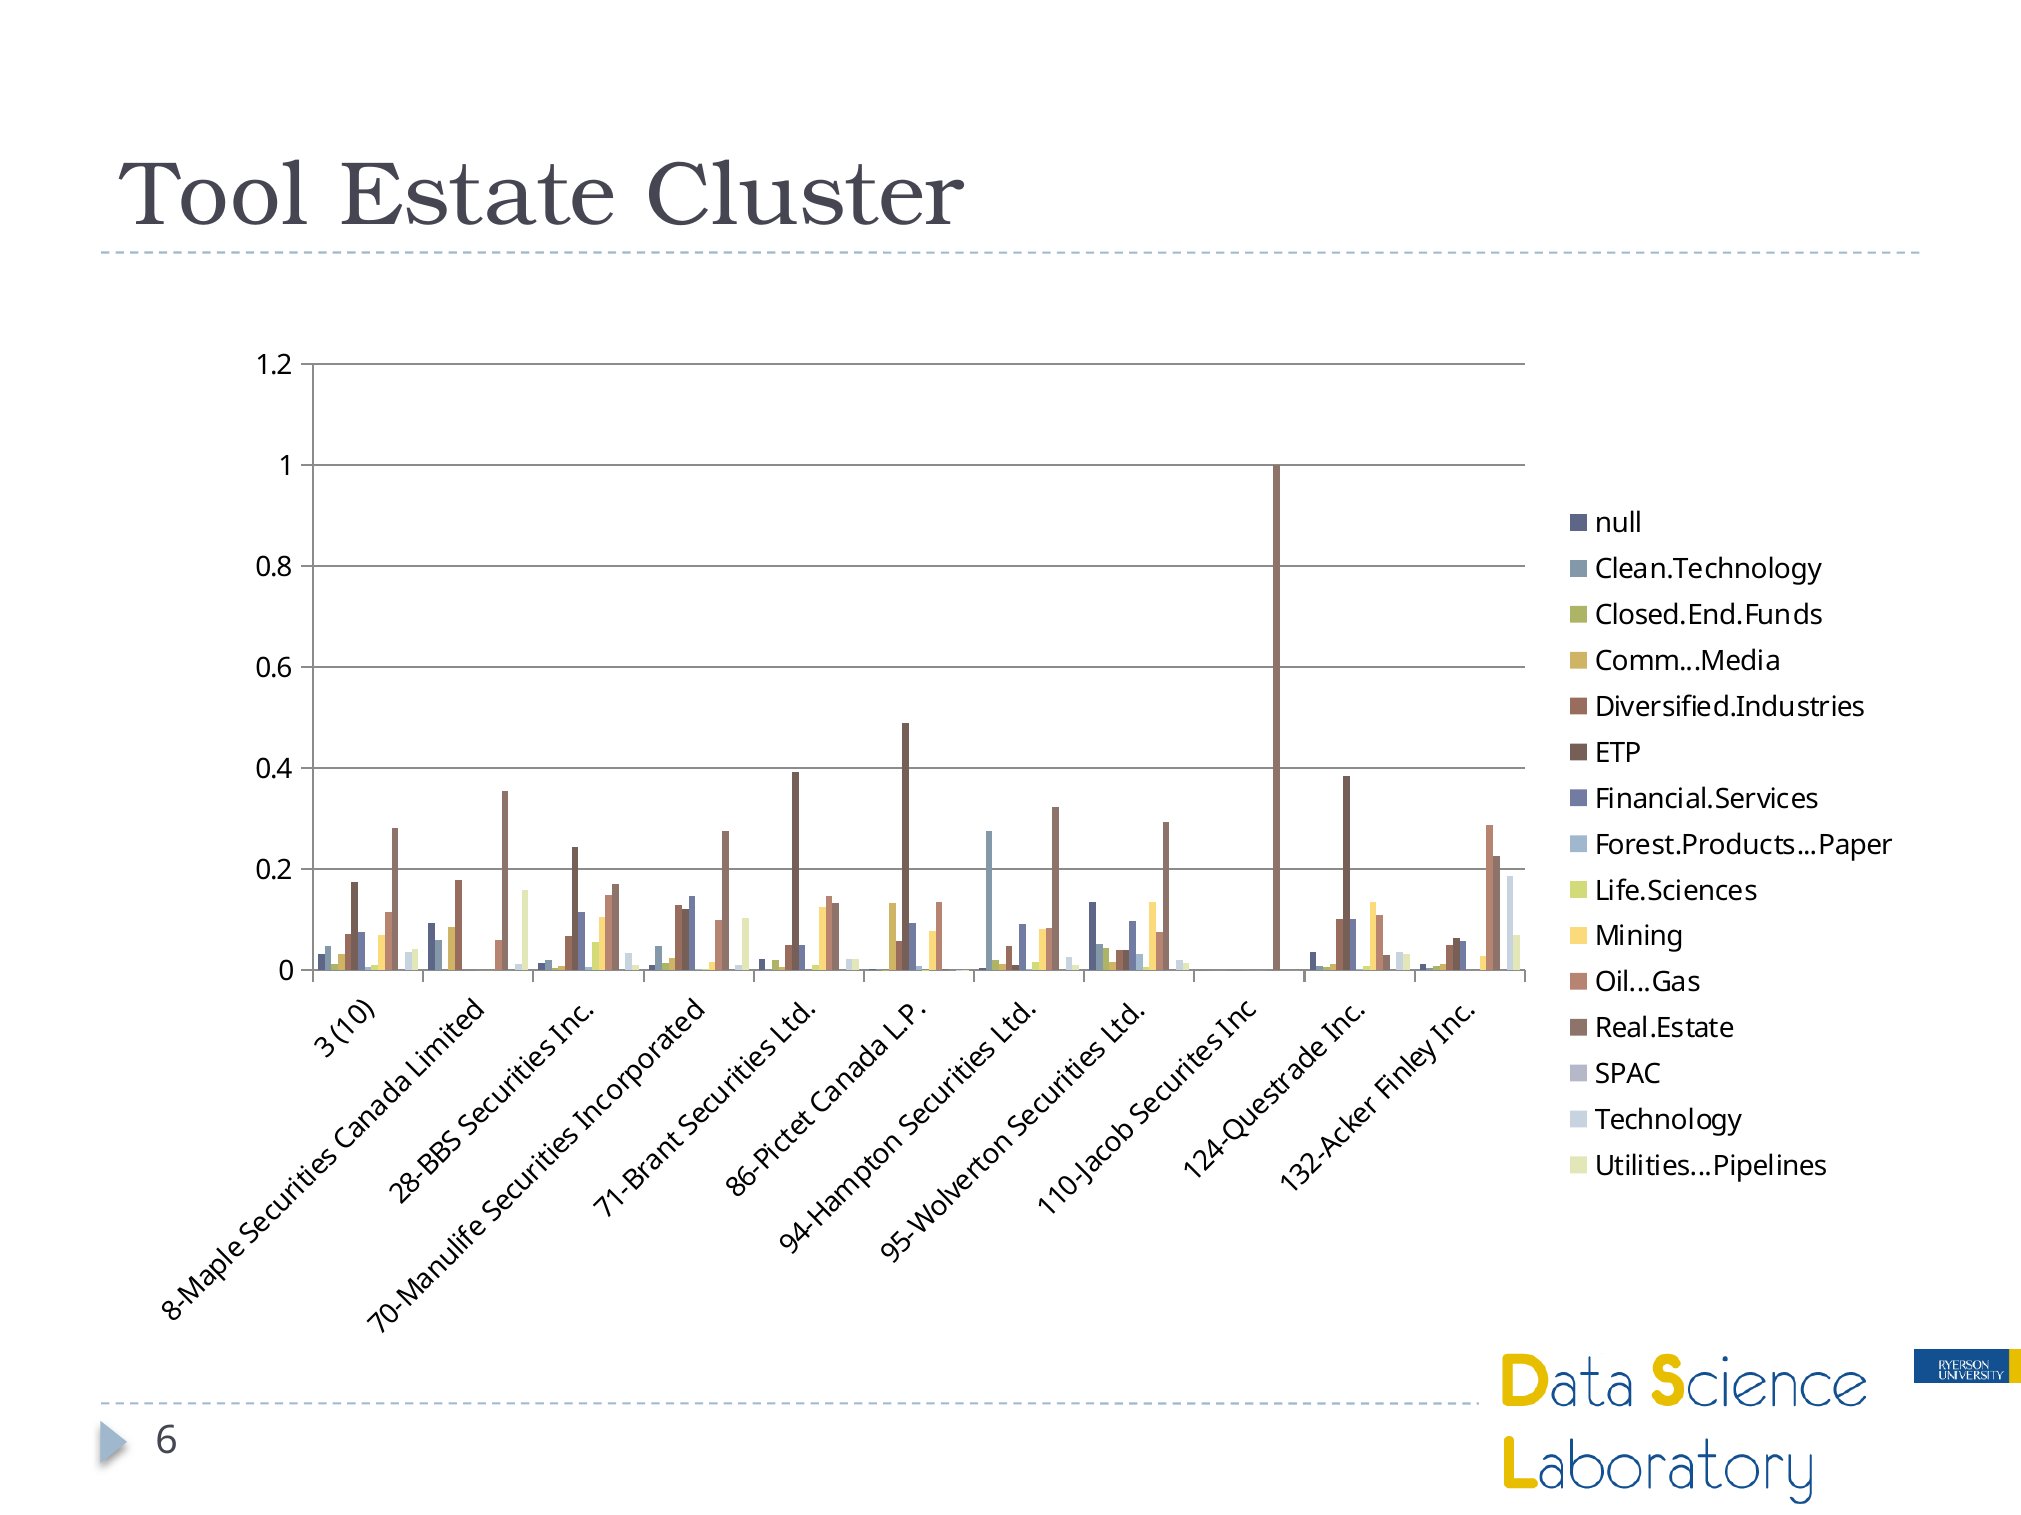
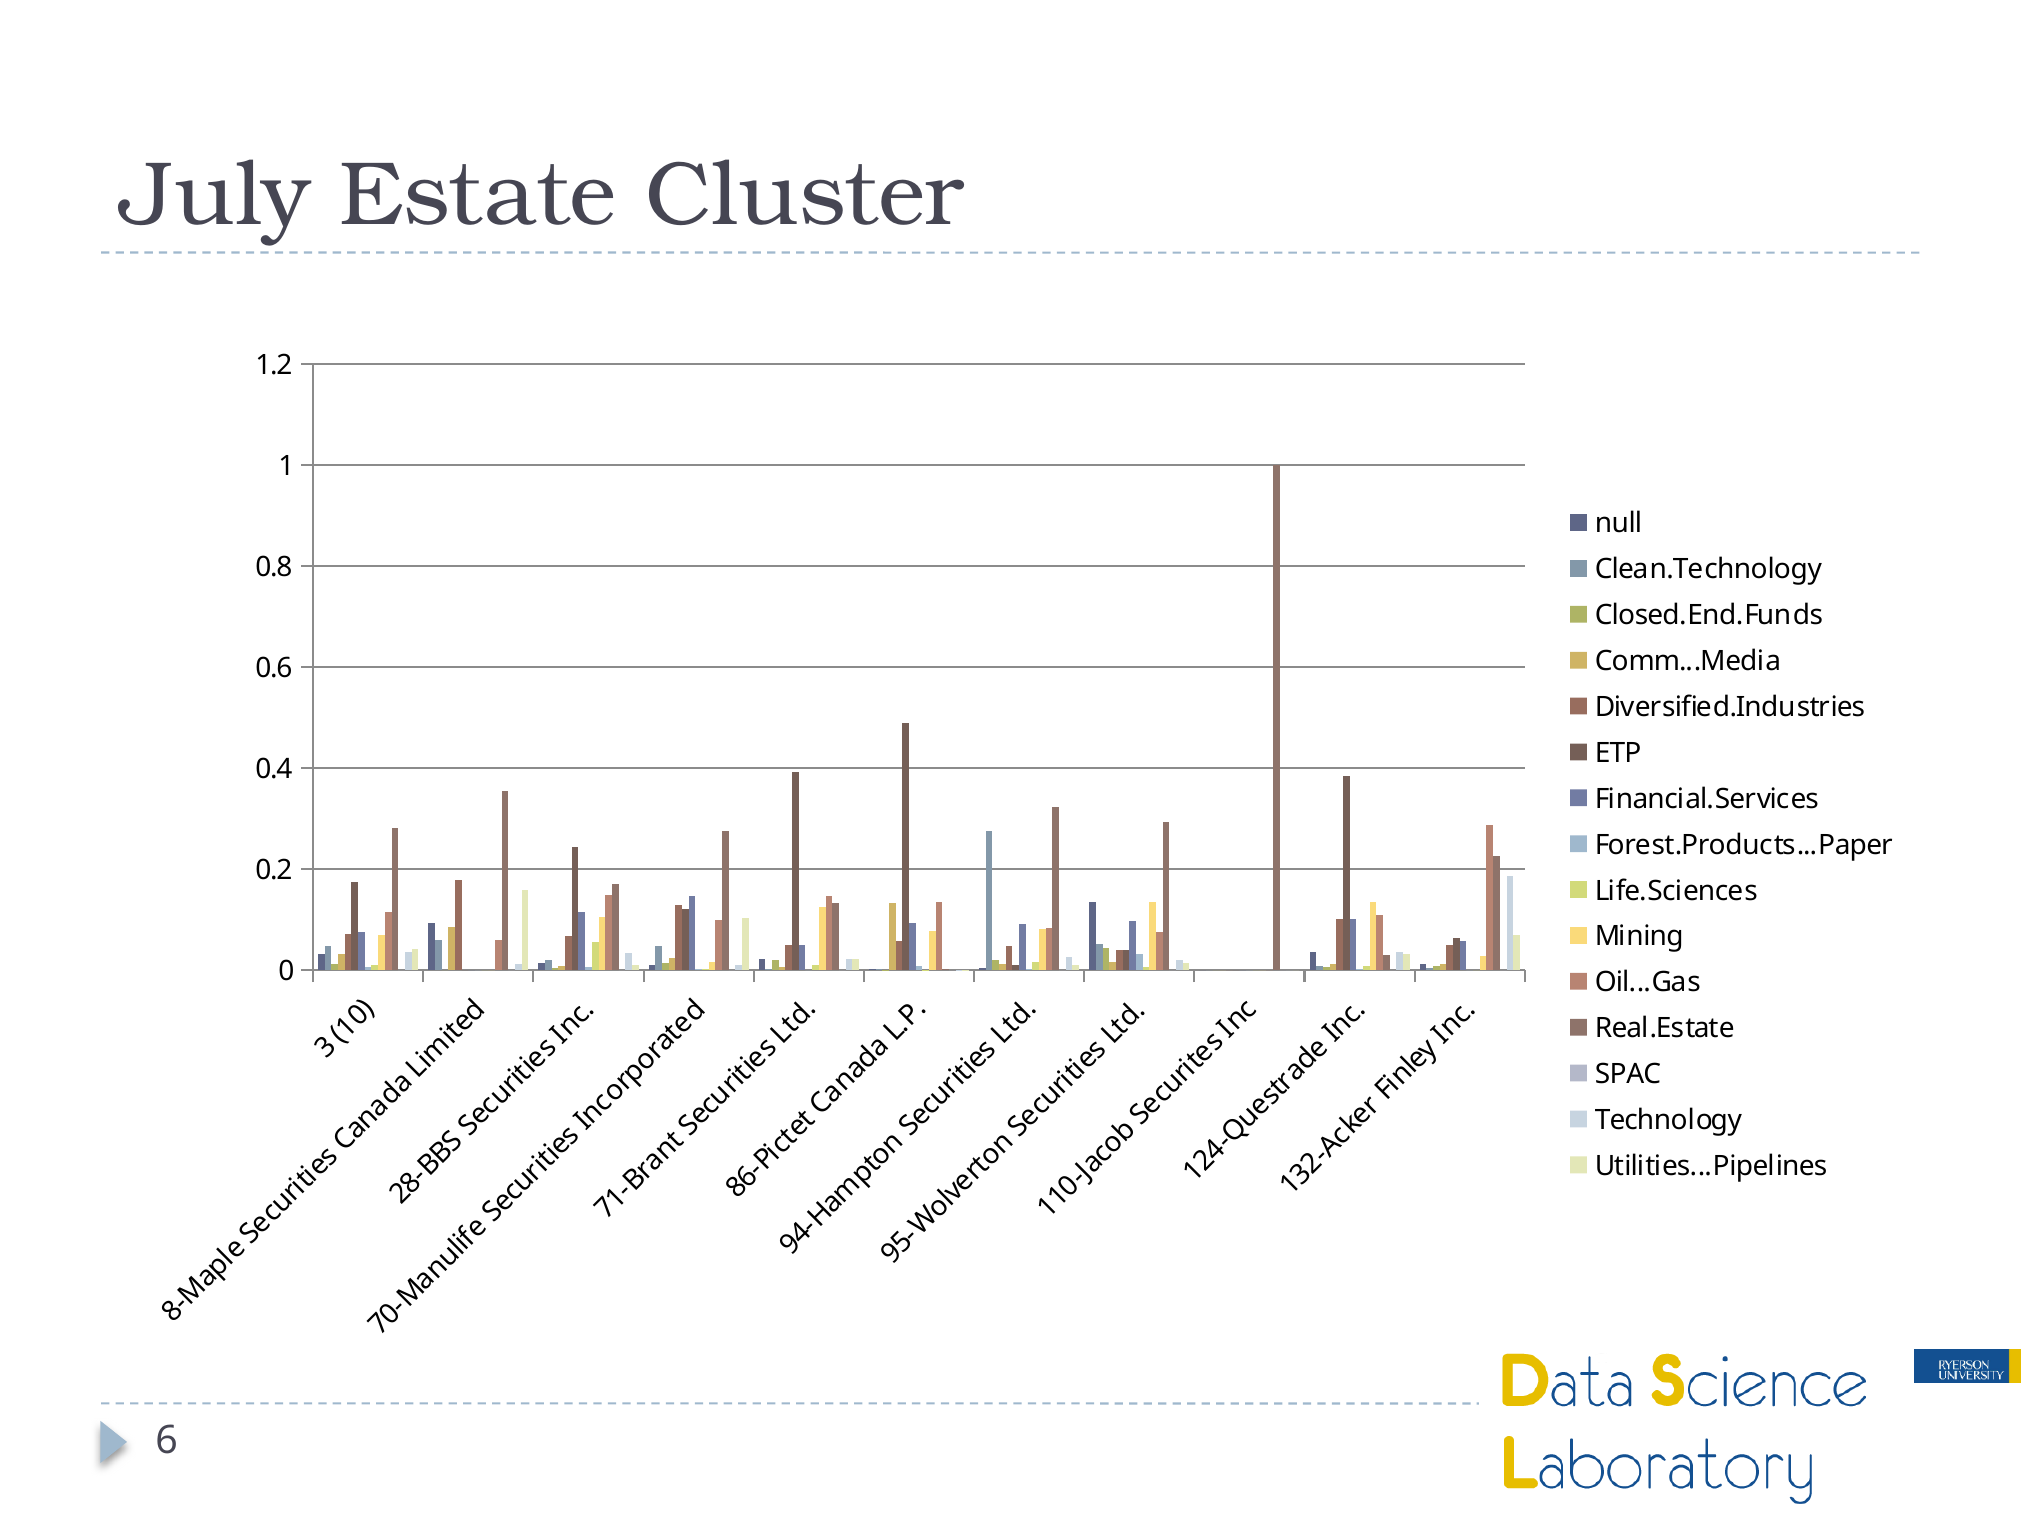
Tool: Tool -> July
